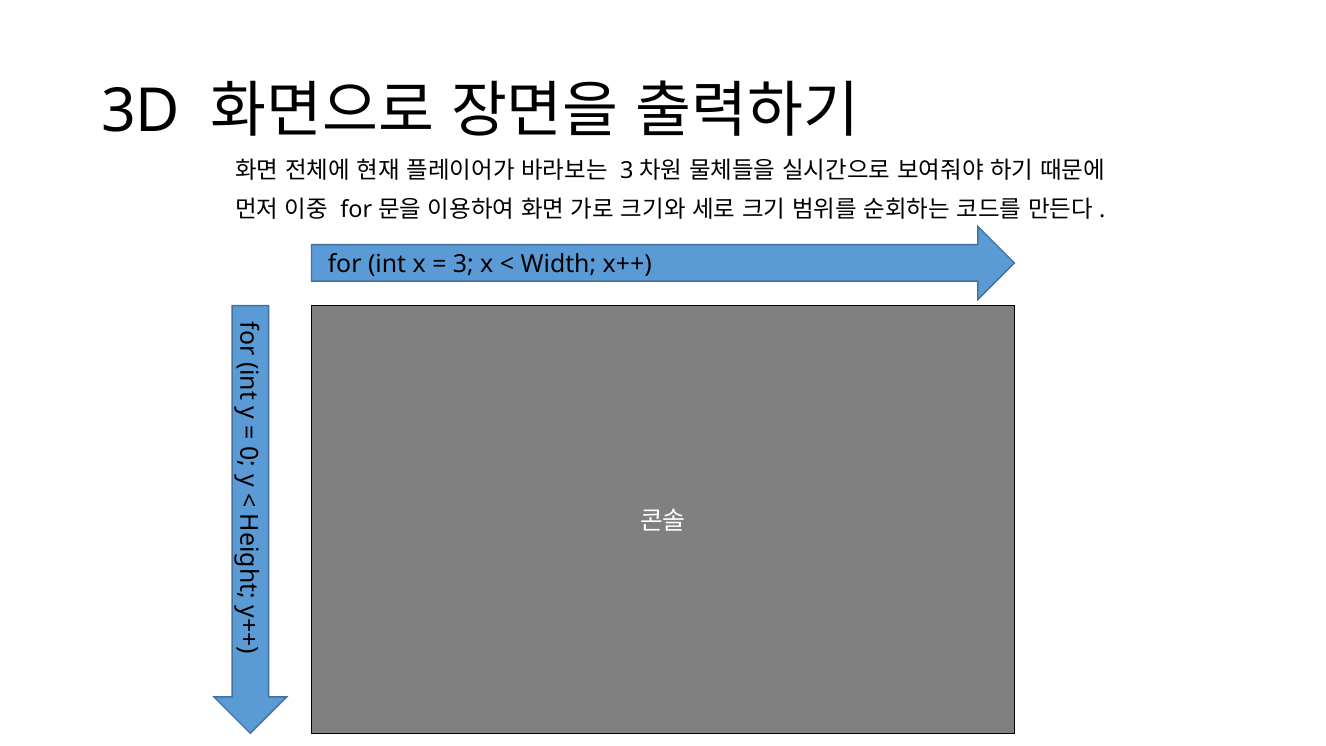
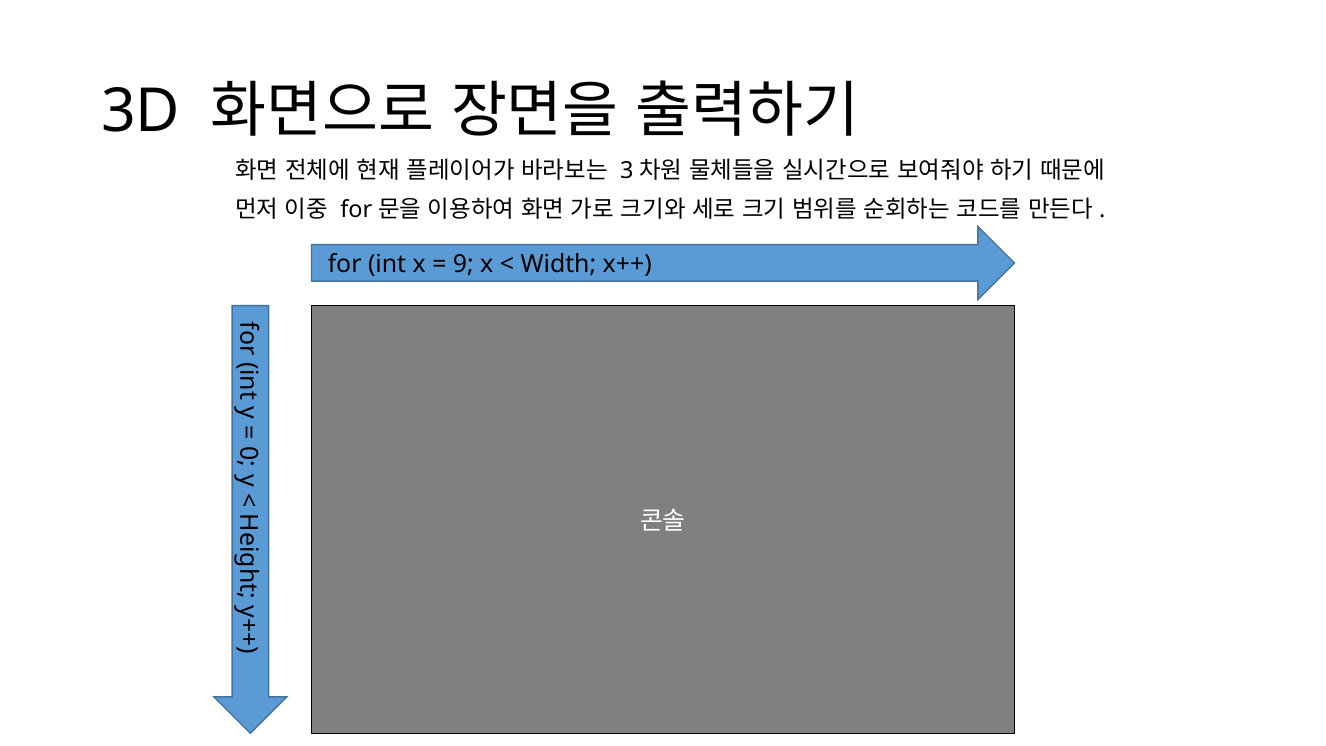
3: 3 -> 9
